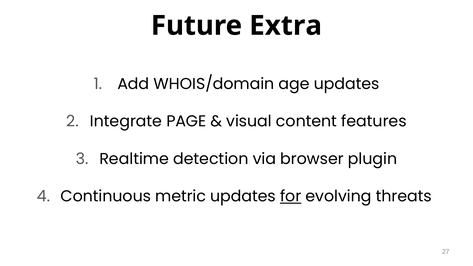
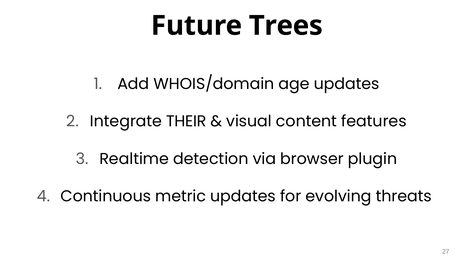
Extra: Extra -> Trees
PAGE: PAGE -> THEIR
for underline: present -> none
